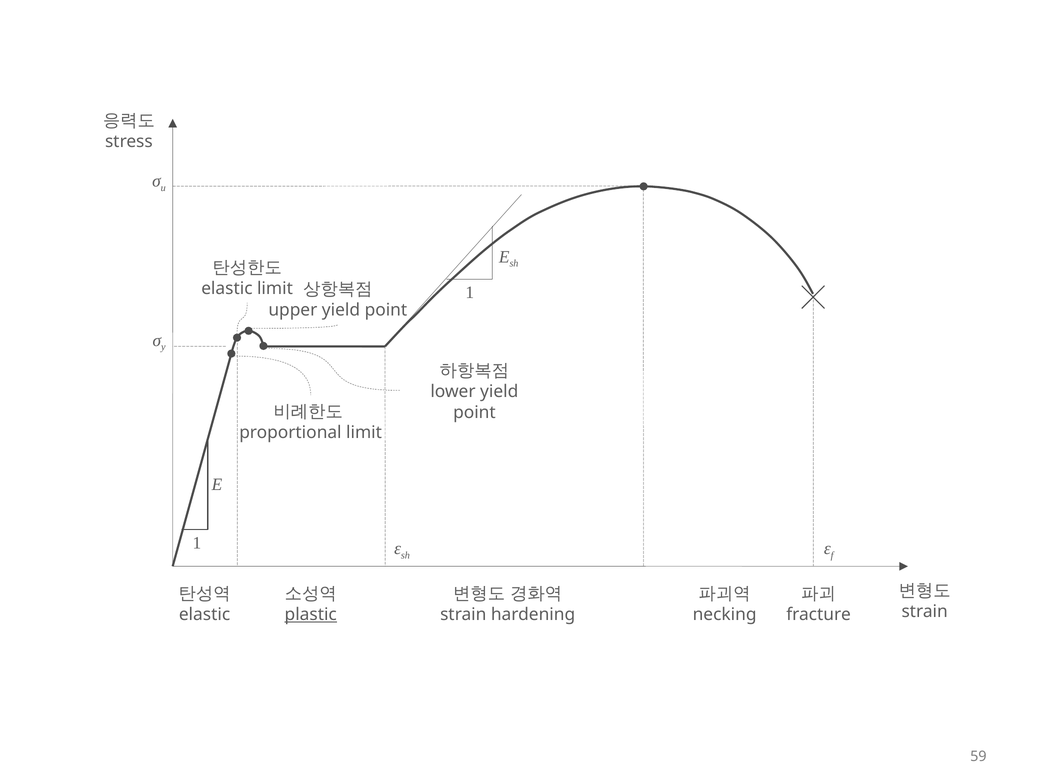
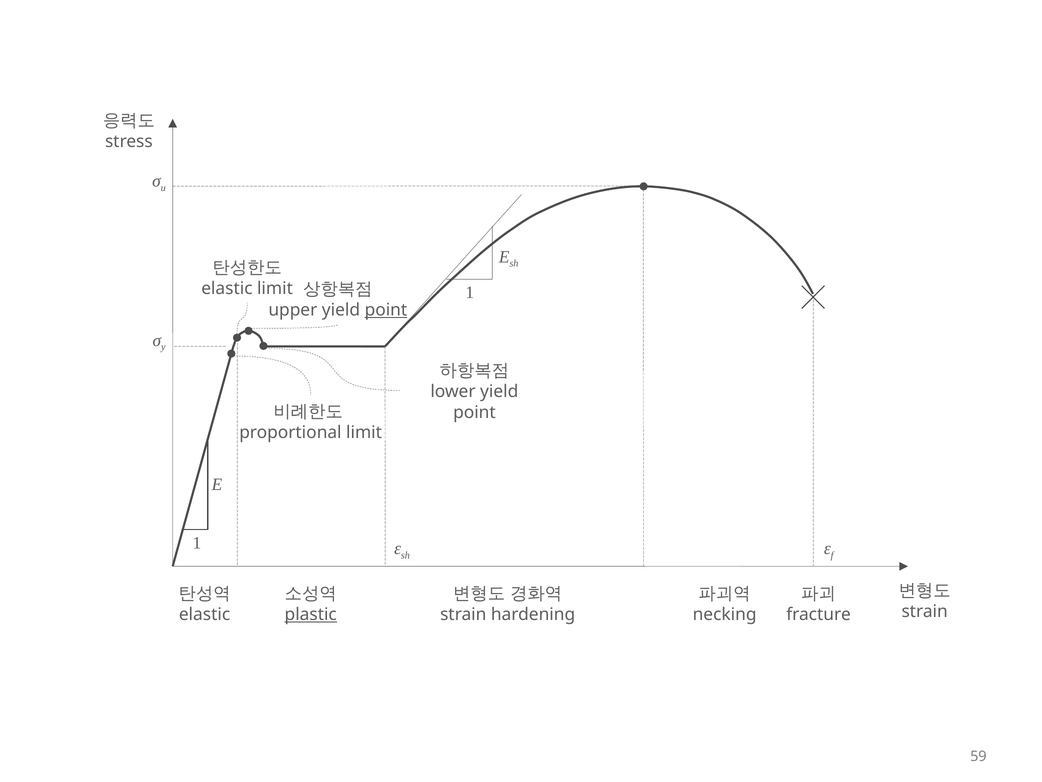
point at (386, 310) underline: none -> present
